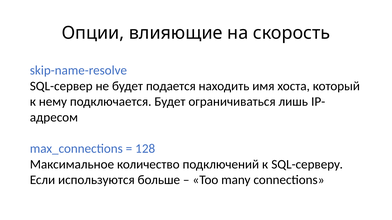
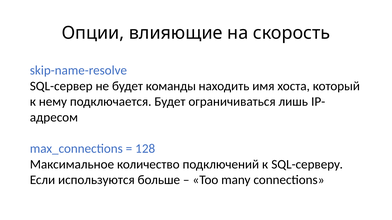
подается: подается -> команды
